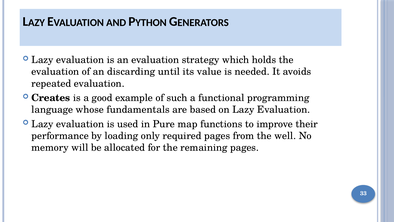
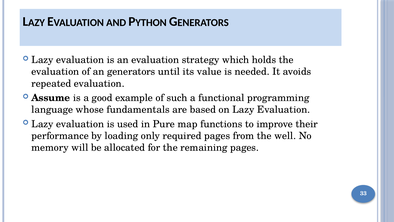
discarding: discarding -> generators
Creates: Creates -> Assume
